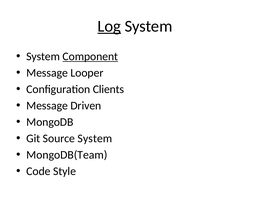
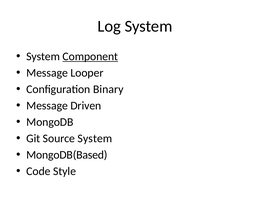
Log underline: present -> none
Clients: Clients -> Binary
MongoDB(Team: MongoDB(Team -> MongoDB(Based
